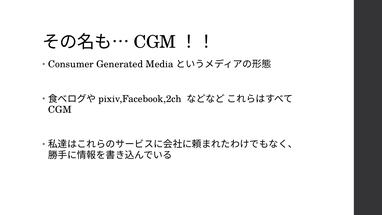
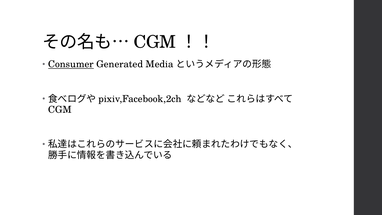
Consumer underline: none -> present
